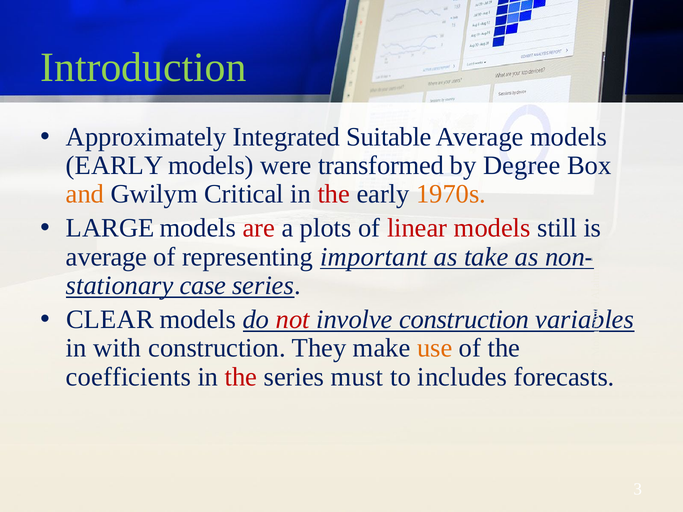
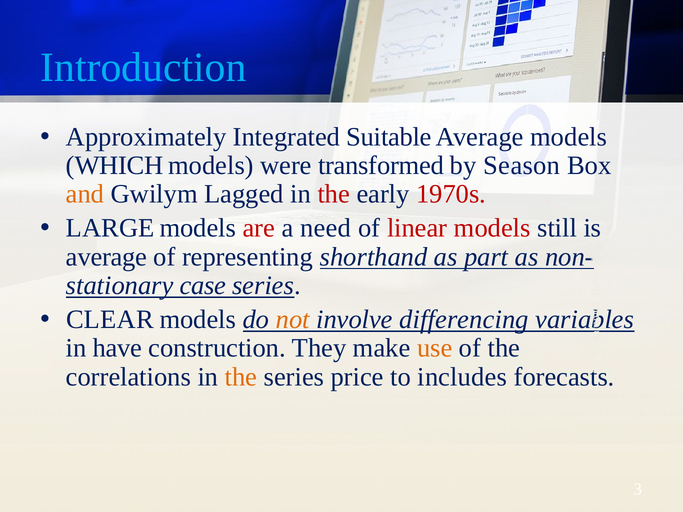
Introduction colour: light green -> light blue
EARLY at (115, 166): EARLY -> WHICH
Degree: Degree -> Season
Critical: Critical -> Lagged
1970s colour: orange -> red
plots: plots -> need
important: important -> shorthand
take: take -> part
not colour: red -> orange
involve construction: construction -> differencing
with: with -> have
coefficients: coefficients -> correlations
the at (241, 377) colour: red -> orange
must: must -> price
